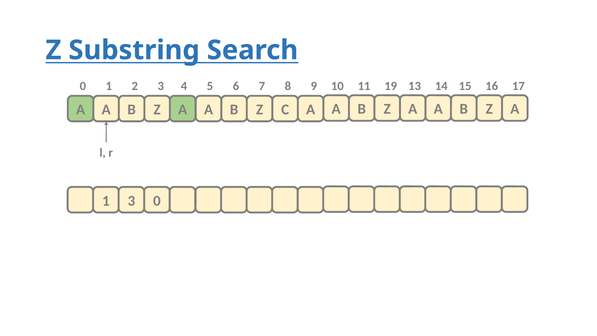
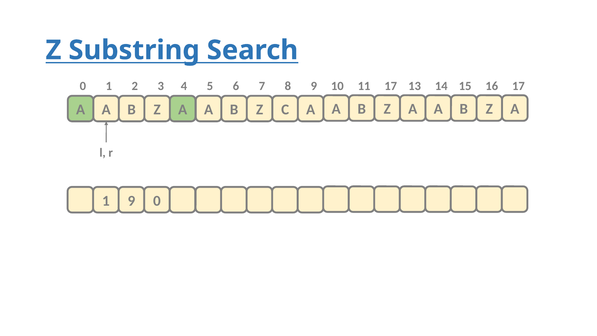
11 19: 19 -> 17
1 3: 3 -> 9
